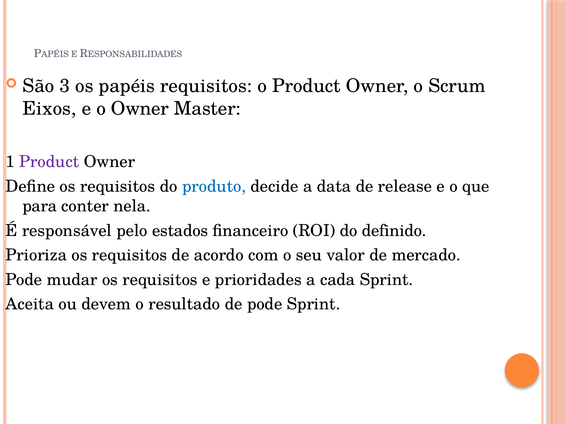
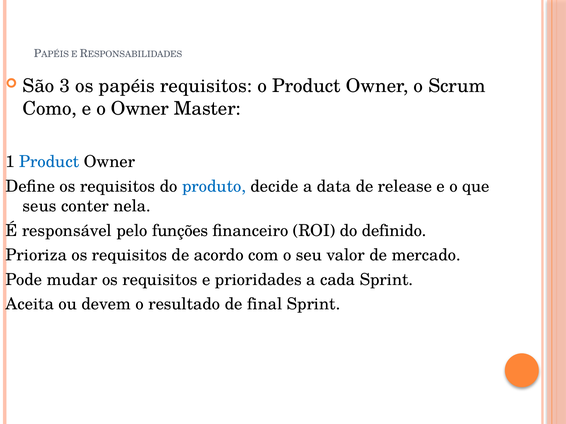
Eixos: Eixos -> Como
Product at (49, 162) colour: purple -> blue
para: para -> seus
estados: estados -> funções
de pode: pode -> final
